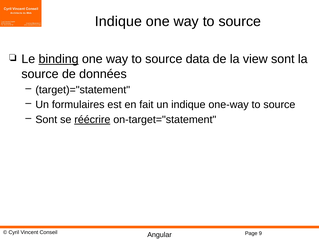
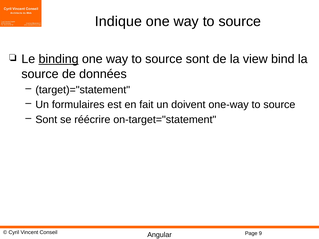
source data: data -> sont
view sont: sont -> bind
un indique: indique -> doivent
réécrire underline: present -> none
